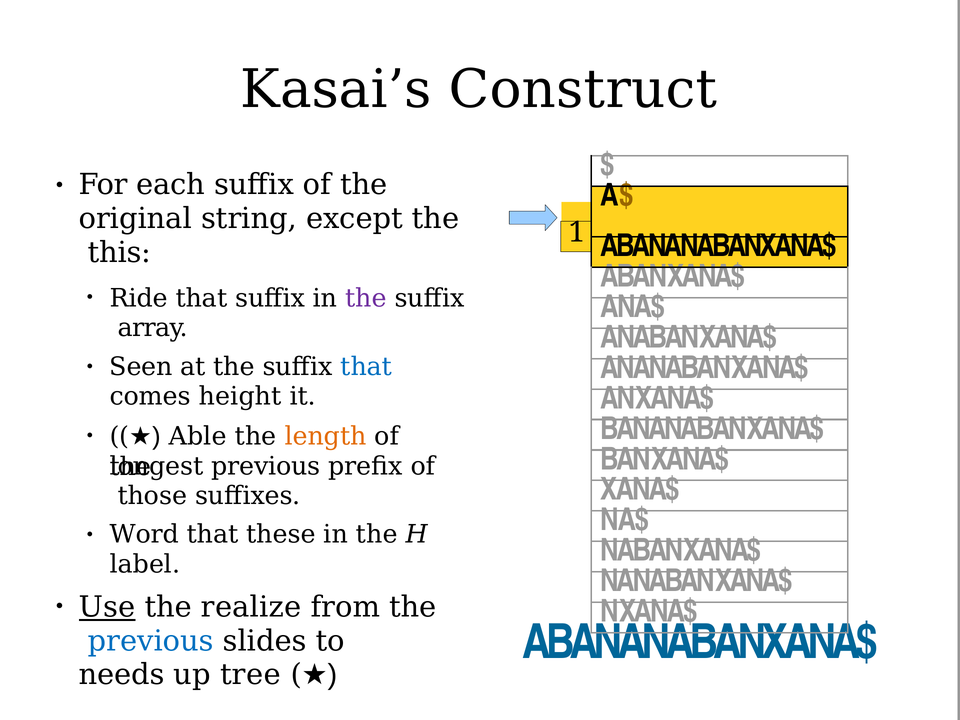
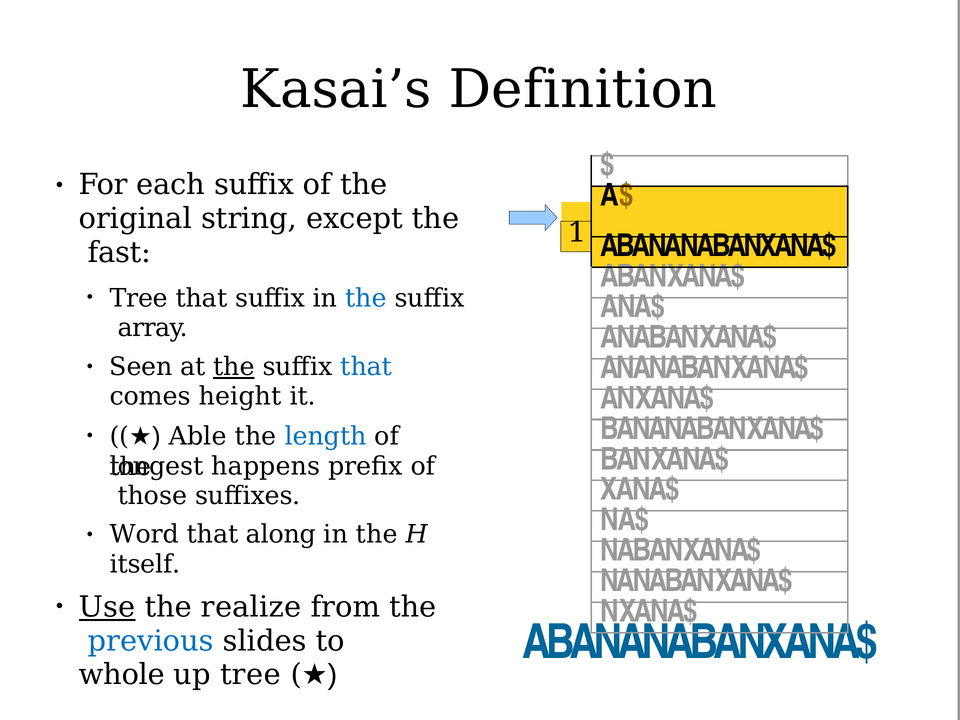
Construct: Construct -> Definition
this: this -> fast
Ride at (139, 299): Ride -> Tree
the at (366, 299) colour: purple -> blue
the at (234, 367) underline: none -> present
length colour: orange -> blue
previous at (266, 467): previous -> happens
these: these -> along
label: label -> itself
needs: needs -> whole
